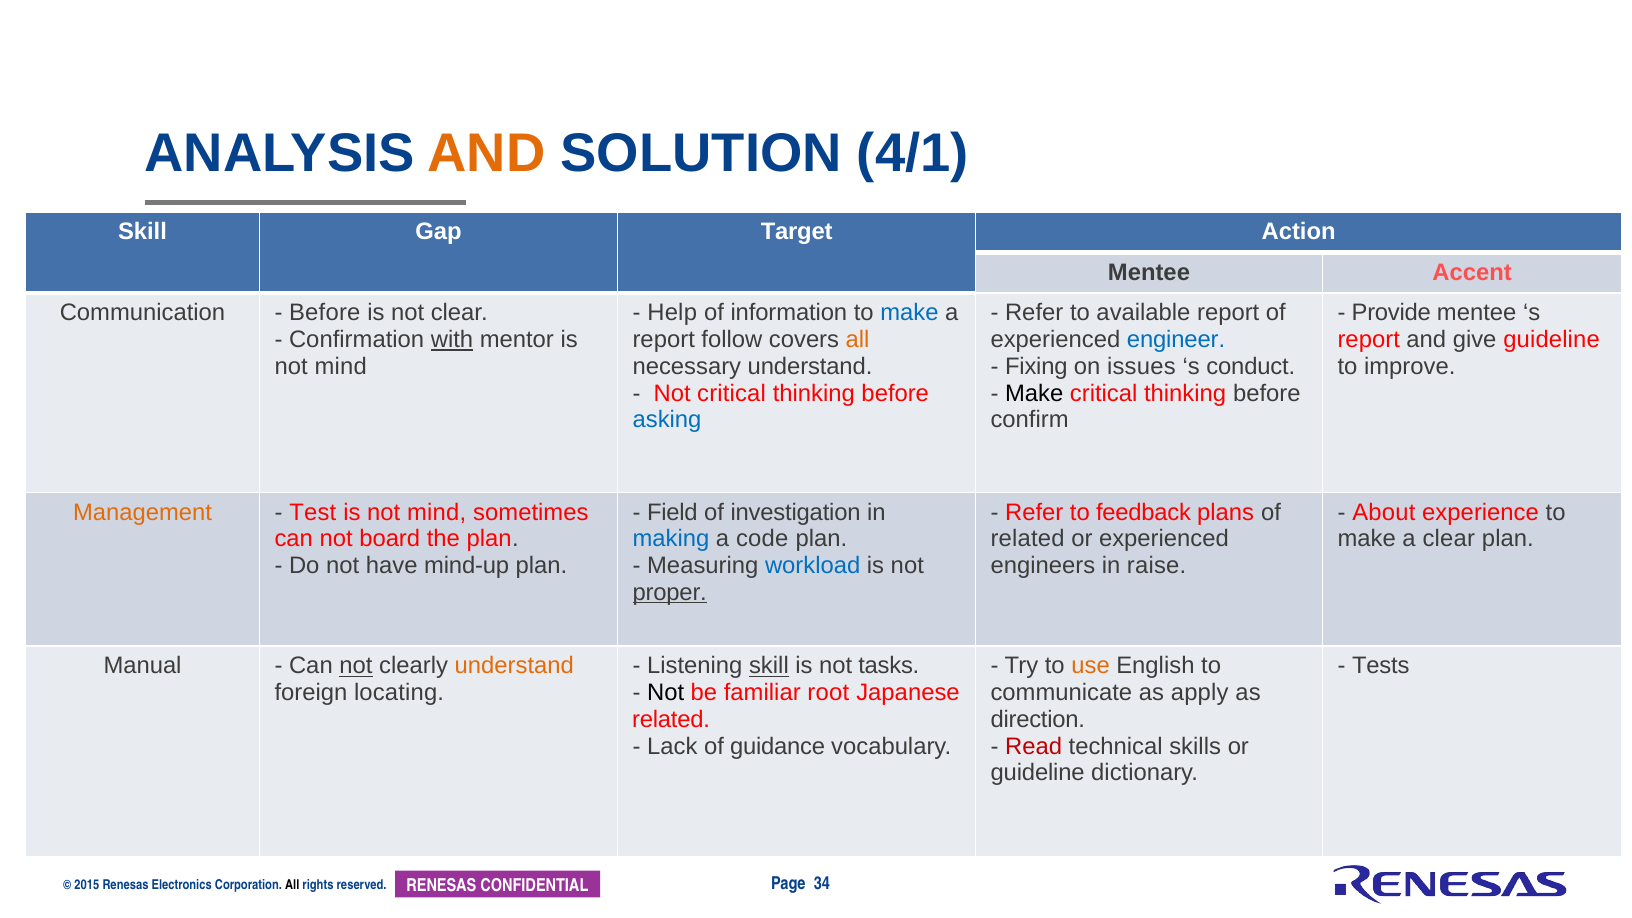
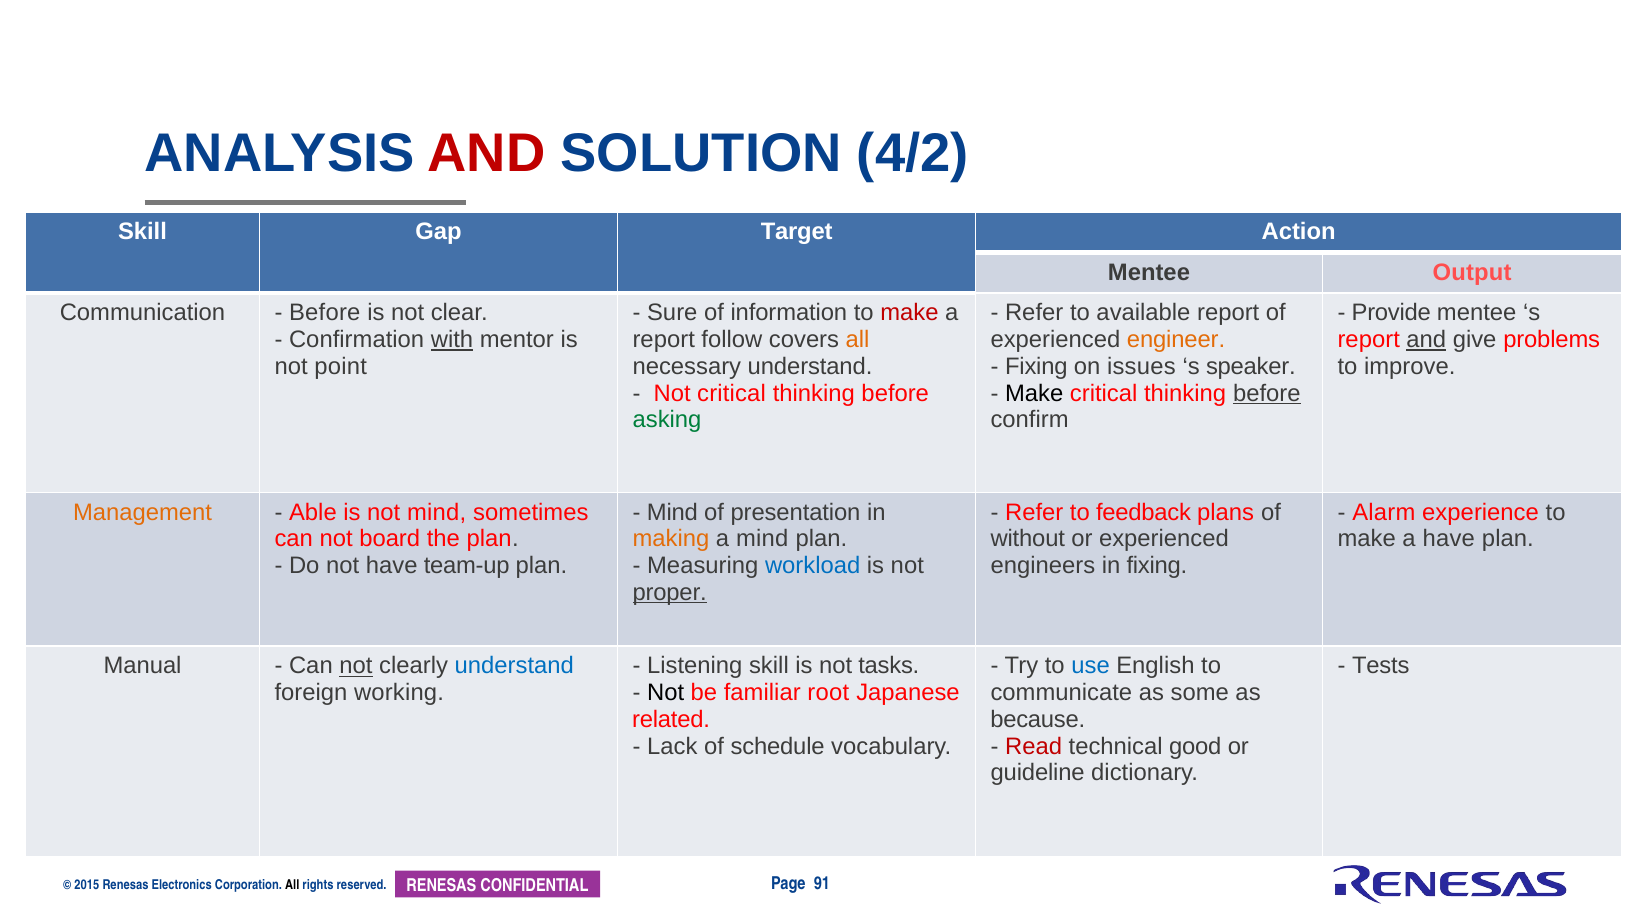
AND at (487, 154) colour: orange -> red
4/1: 4/1 -> 4/2
Accent: Accent -> Output
Help: Help -> Sure
make at (909, 313) colour: blue -> red
engineer colour: blue -> orange
and at (1426, 340) underline: none -> present
give guideline: guideline -> problems
mind at (341, 366): mind -> point
conduct: conduct -> speaker
before at (1267, 393) underline: none -> present
asking colour: blue -> green
Test: Test -> Able
Field at (672, 512): Field -> Mind
investigation: investigation -> presentation
About: About -> Alarm
making colour: blue -> orange
a code: code -> mind
related at (1028, 539): related -> without
a clear: clear -> have
mind-up: mind-up -> team-up
in raise: raise -> fixing
understand at (514, 666) colour: orange -> blue
skill at (769, 666) underline: present -> none
use colour: orange -> blue
locating: locating -> working
apply: apply -> some
direction: direction -> because
guidance: guidance -> schedule
skills: skills -> good
34: 34 -> 91
